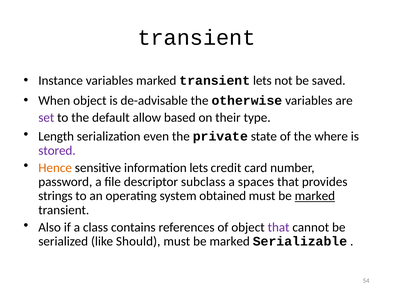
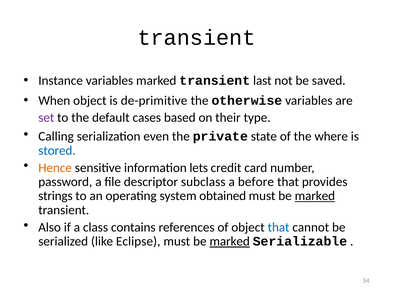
transient lets: lets -> last
de-advisable: de-advisable -> de-primitive
allow: allow -> cases
Length: Length -> Calling
stored colour: purple -> blue
spaces: spaces -> before
that at (279, 228) colour: purple -> blue
Should: Should -> Eclipse
marked at (230, 242) underline: none -> present
